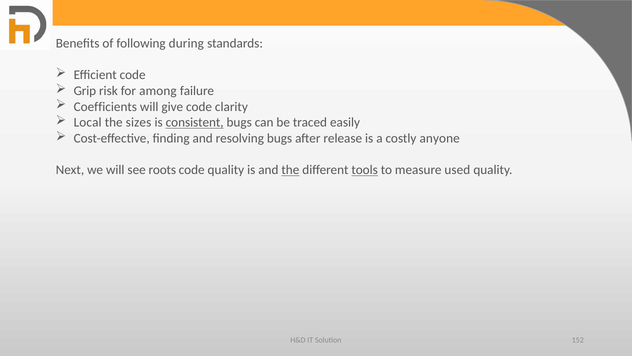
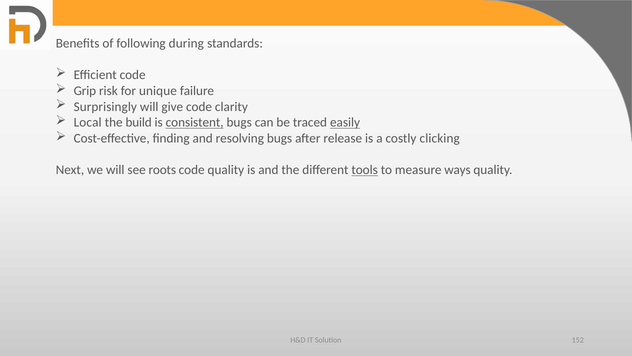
among: among -> unique
Coefficients: Coefficients -> Surprisingly
sizes: sizes -> build
easily underline: none -> present
anyone: anyone -> clicking
the at (290, 170) underline: present -> none
used: used -> ways
